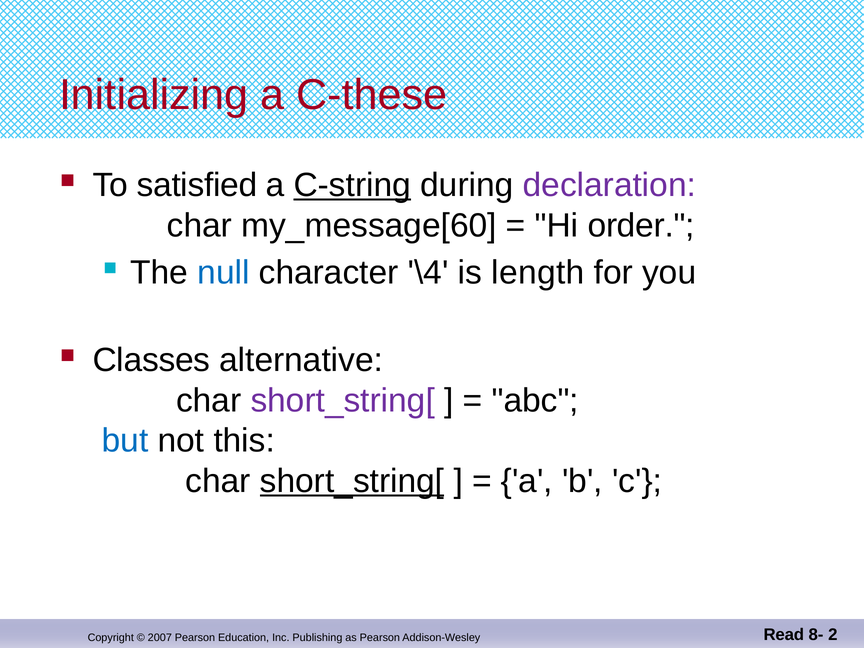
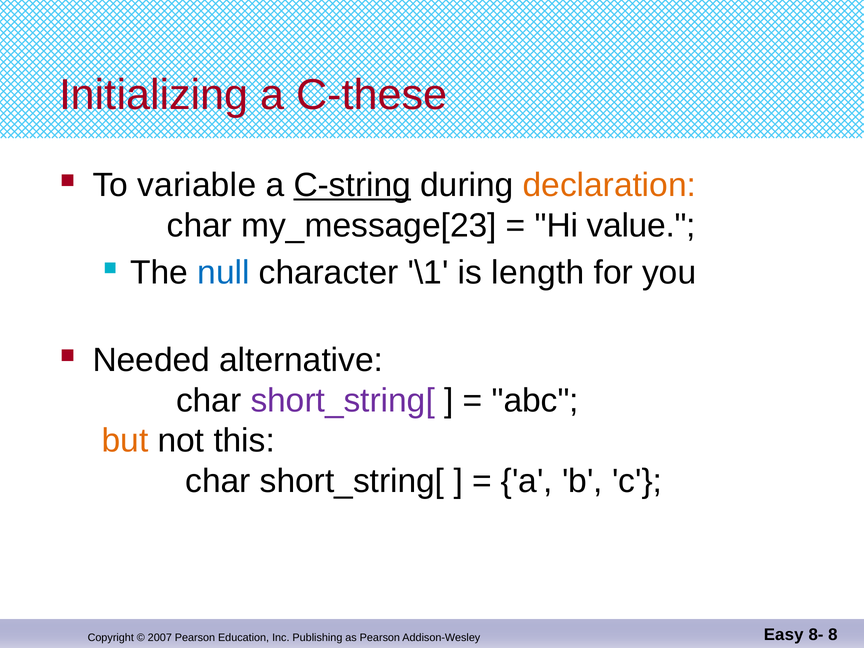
satisfied: satisfied -> variable
declaration colour: purple -> orange
my_message[60: my_message[60 -> my_message[23
order: order -> value
\4: \4 -> \1
Classes: Classes -> Needed
but colour: blue -> orange
short_string[ at (352, 481) underline: present -> none
Read: Read -> Easy
2: 2 -> 8
